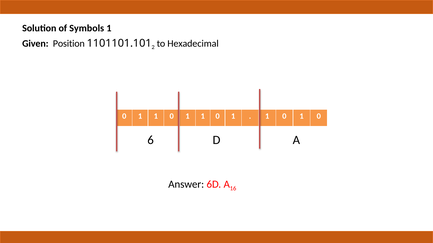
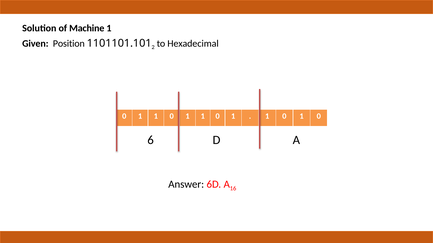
Symbols: Symbols -> Machine
